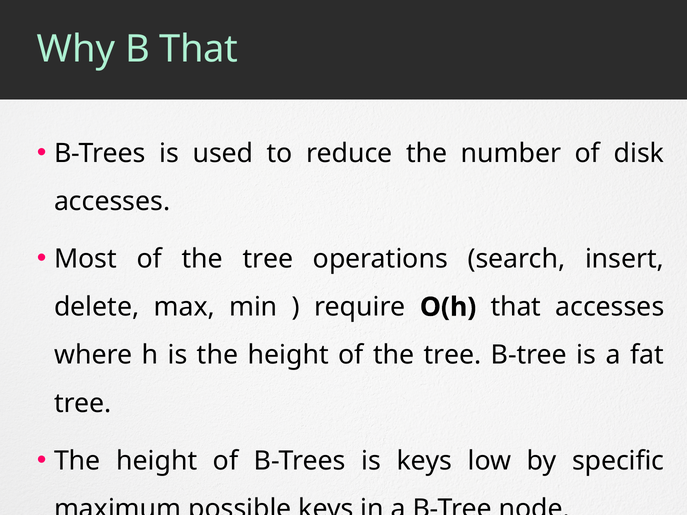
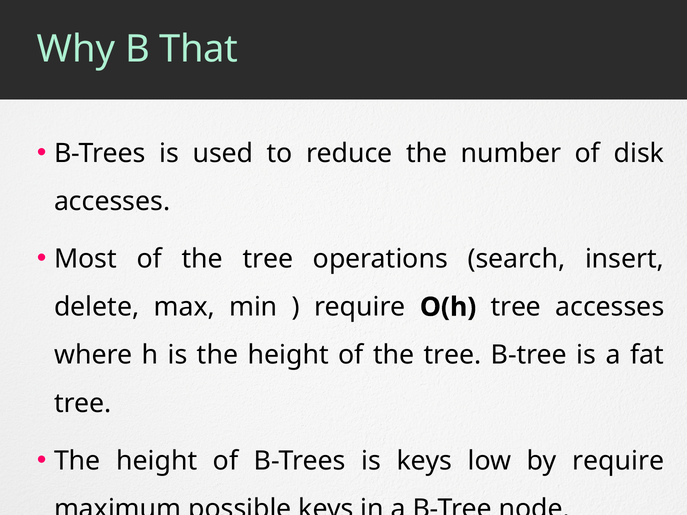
O(h that: that -> tree
by specific: specific -> require
